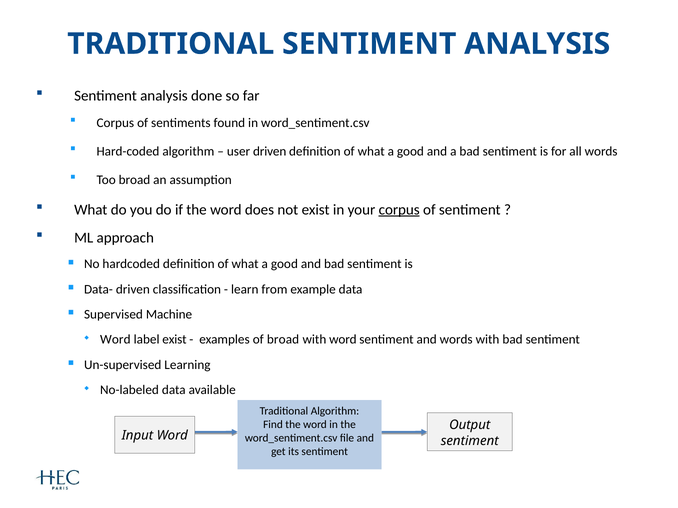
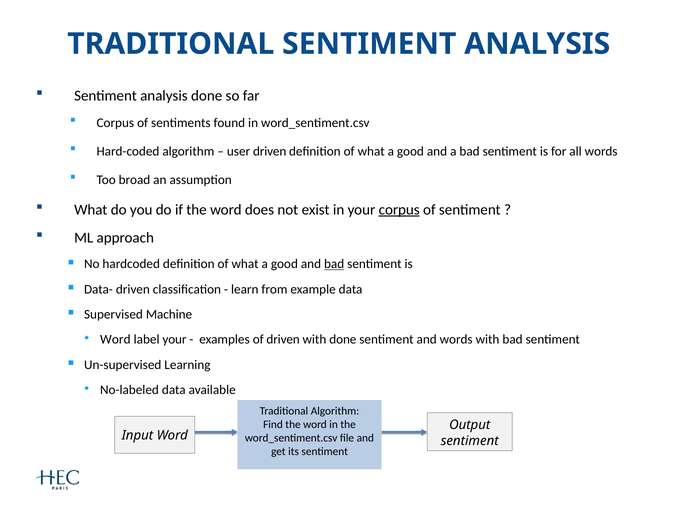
bad at (334, 264) underline: none -> present
label exist: exist -> your
of broad: broad -> driven
with word: word -> done
